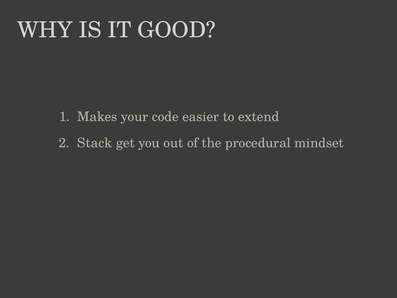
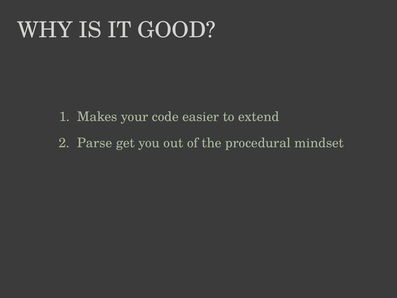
Stack: Stack -> Parse
